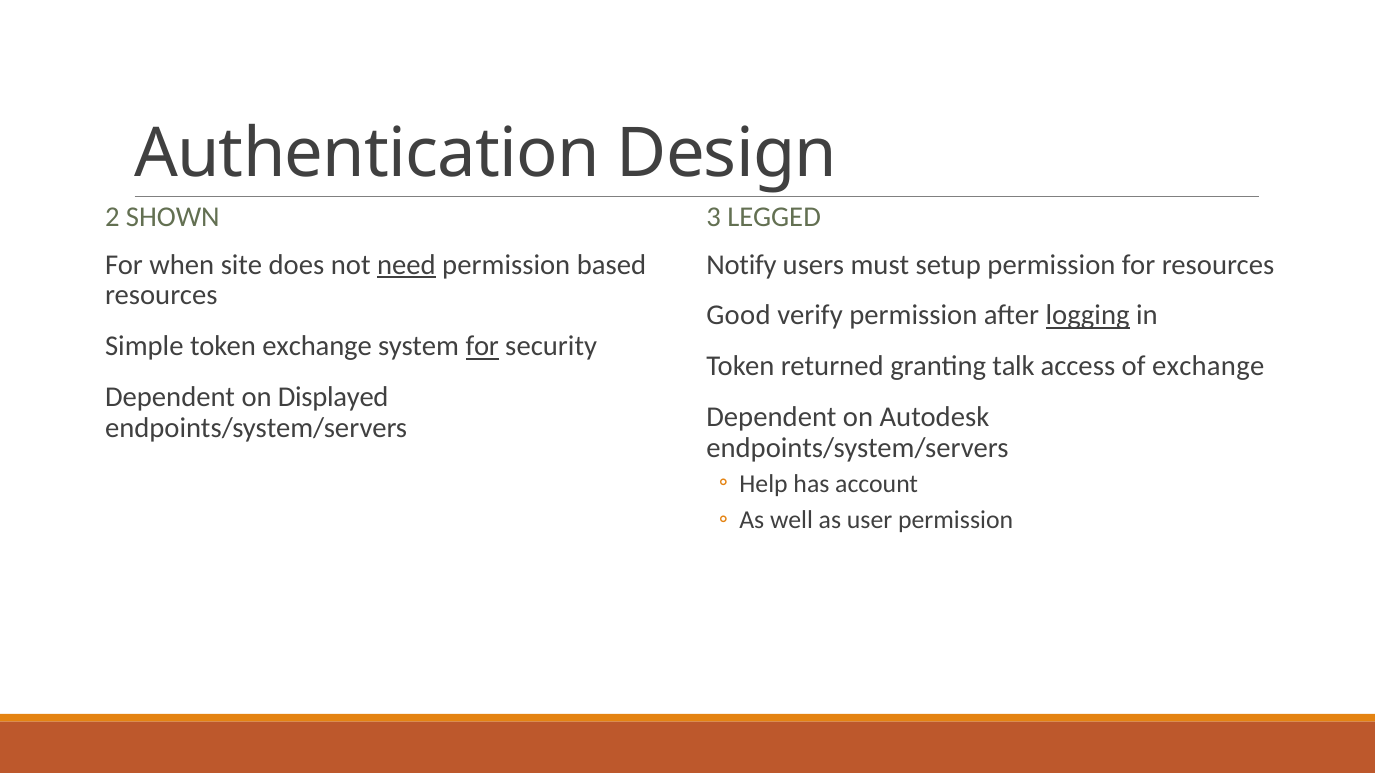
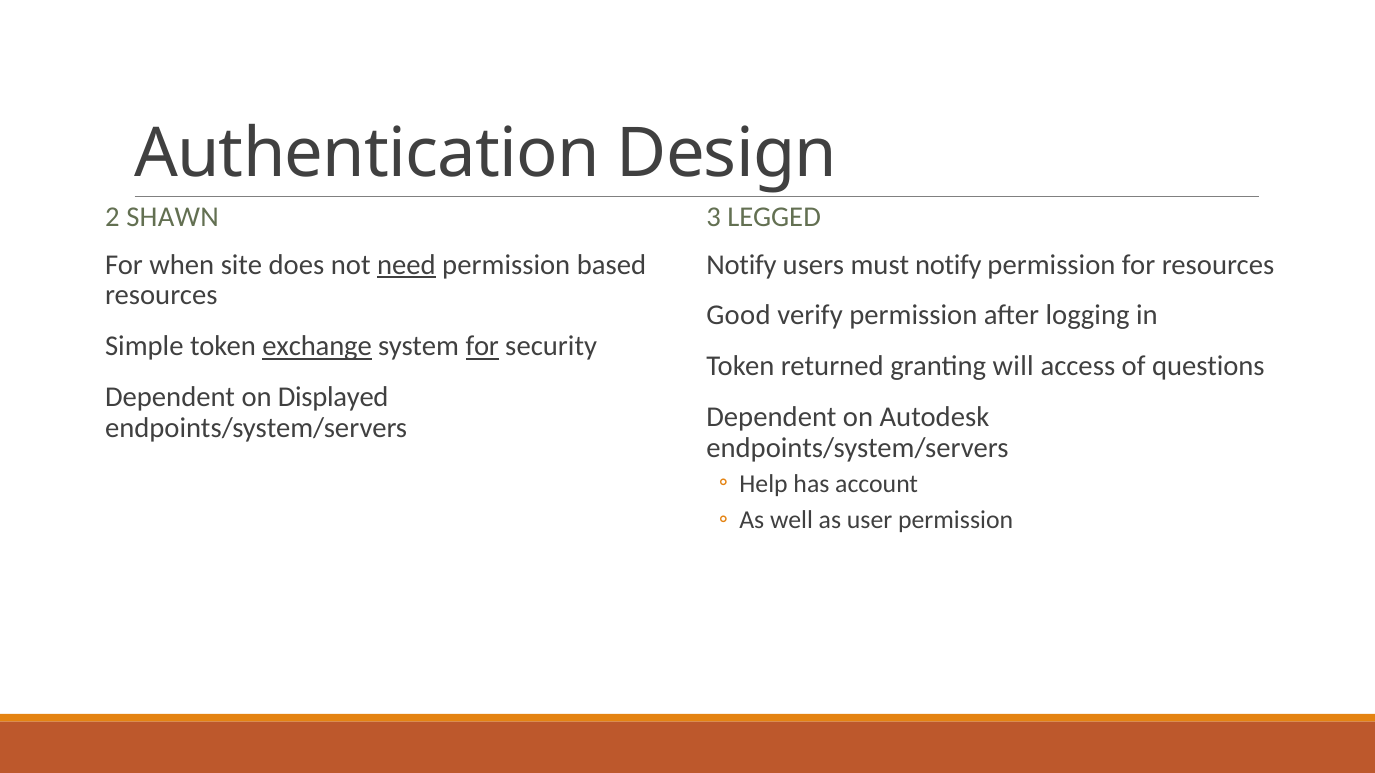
SHOWN: SHOWN -> SHAWN
must setup: setup -> notify
logging underline: present -> none
exchange at (317, 347) underline: none -> present
talk: talk -> will
of exchange: exchange -> questions
